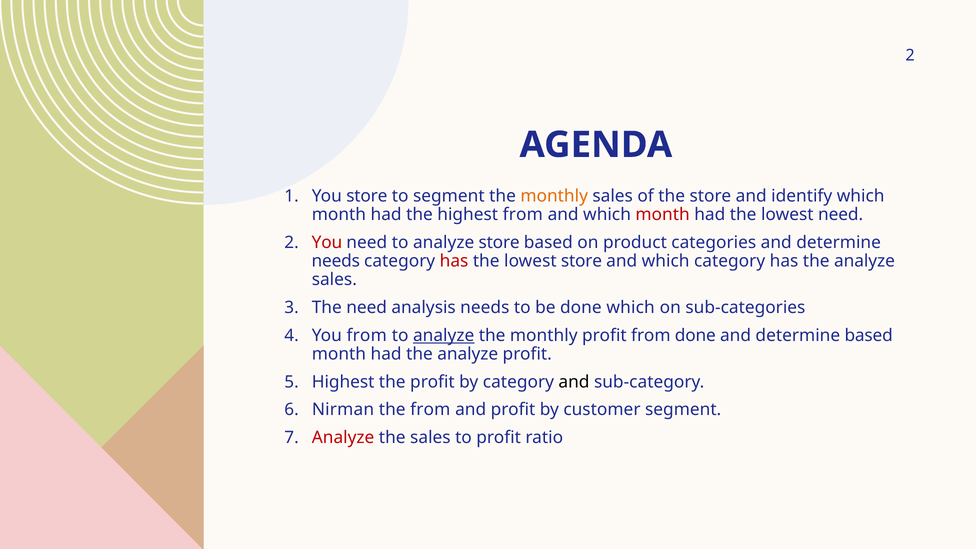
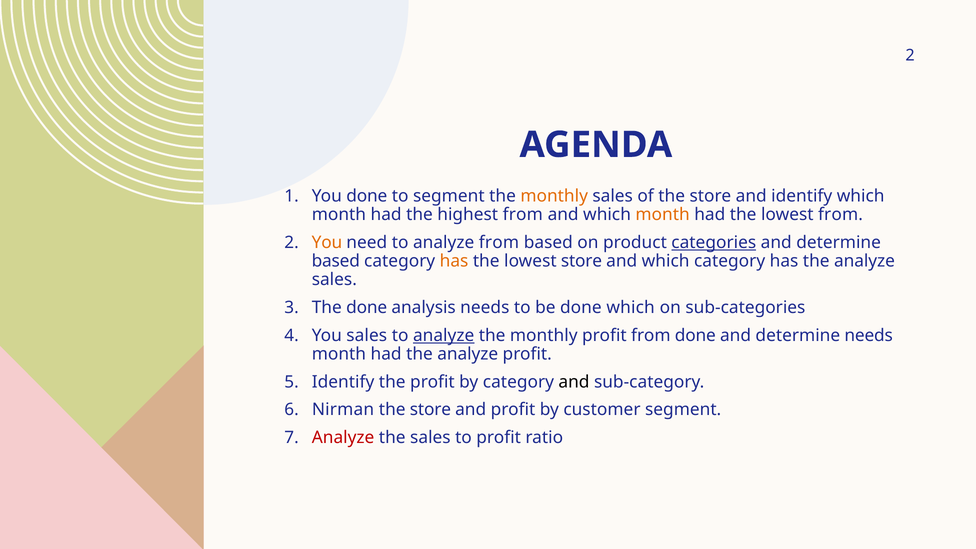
You store: store -> done
month at (663, 215) colour: red -> orange
lowest need: need -> from
You at (327, 242) colour: red -> orange
analyze store: store -> from
categories underline: none -> present
needs at (336, 261): needs -> based
has at (454, 261) colour: red -> orange
The need: need -> done
You from: from -> sales
determine based: based -> needs
Highest at (343, 382): Highest -> Identify
from at (430, 410): from -> store
